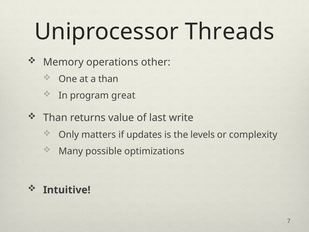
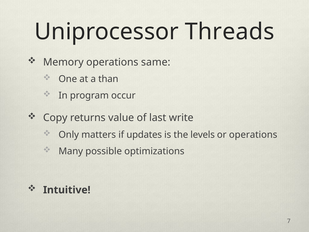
other: other -> same
great: great -> occur
Than at (55, 118): Than -> Copy
or complexity: complexity -> operations
